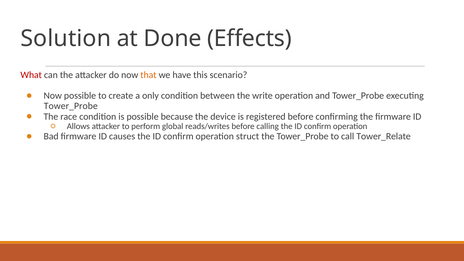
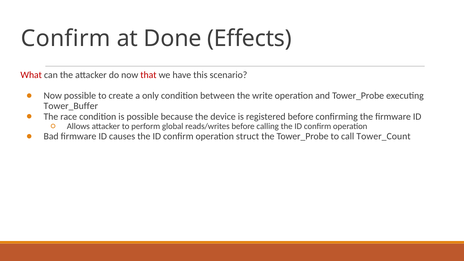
Solution at (66, 38): Solution -> Confirm
that colour: orange -> red
Tower_Probe at (71, 106): Tower_Probe -> Tower_Buffer
Tower_Relate: Tower_Relate -> Tower_Count
